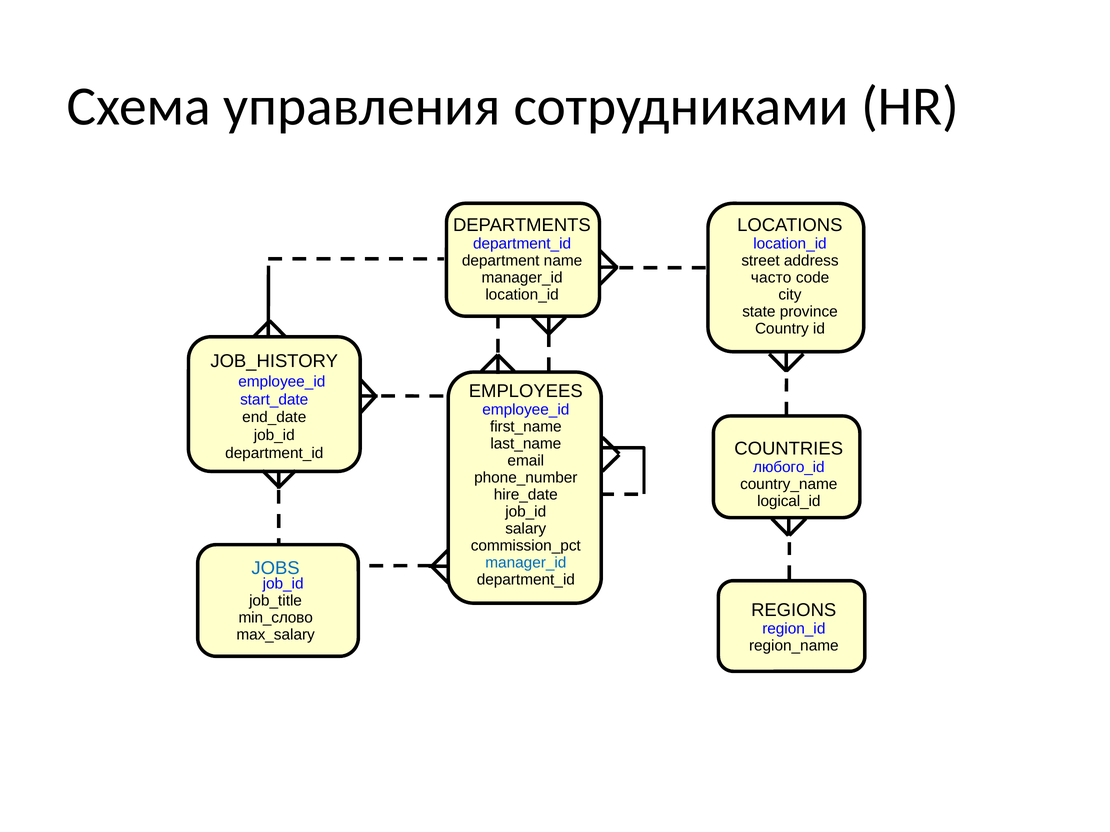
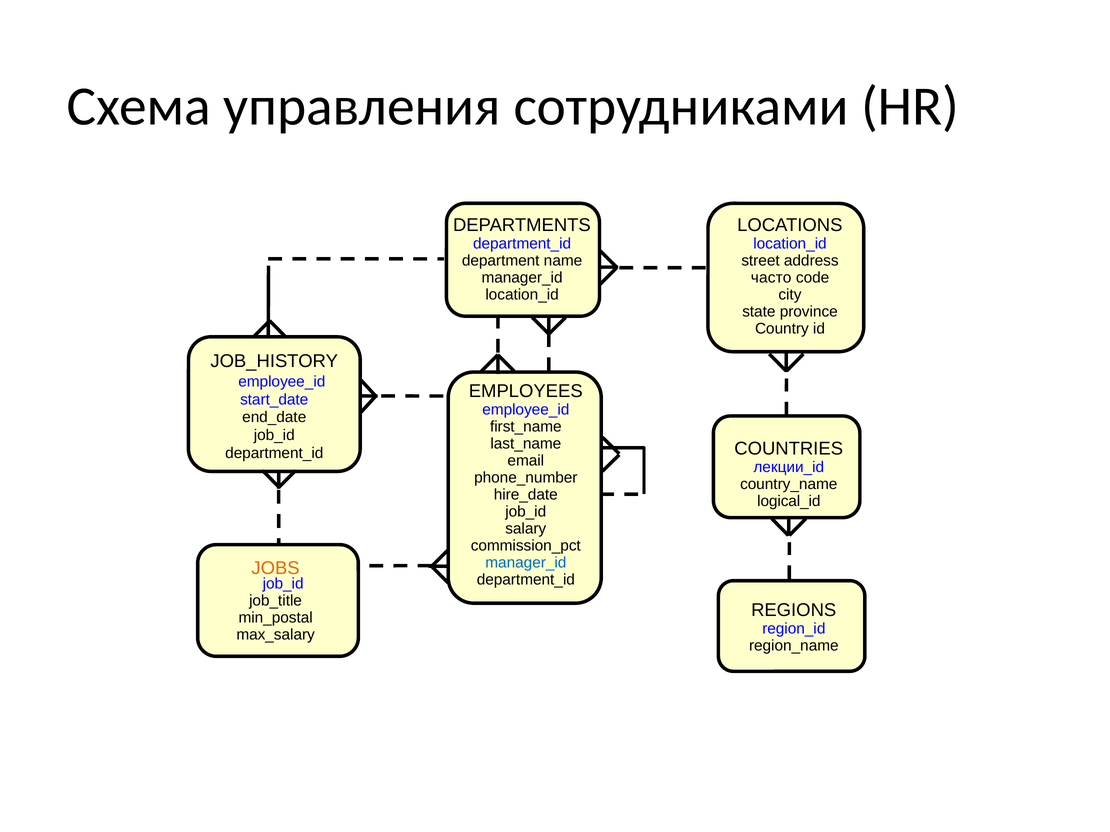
любого_id: любого_id -> лекции_id
JOBS colour: blue -> orange
min_слово: min_слово -> min_postal
